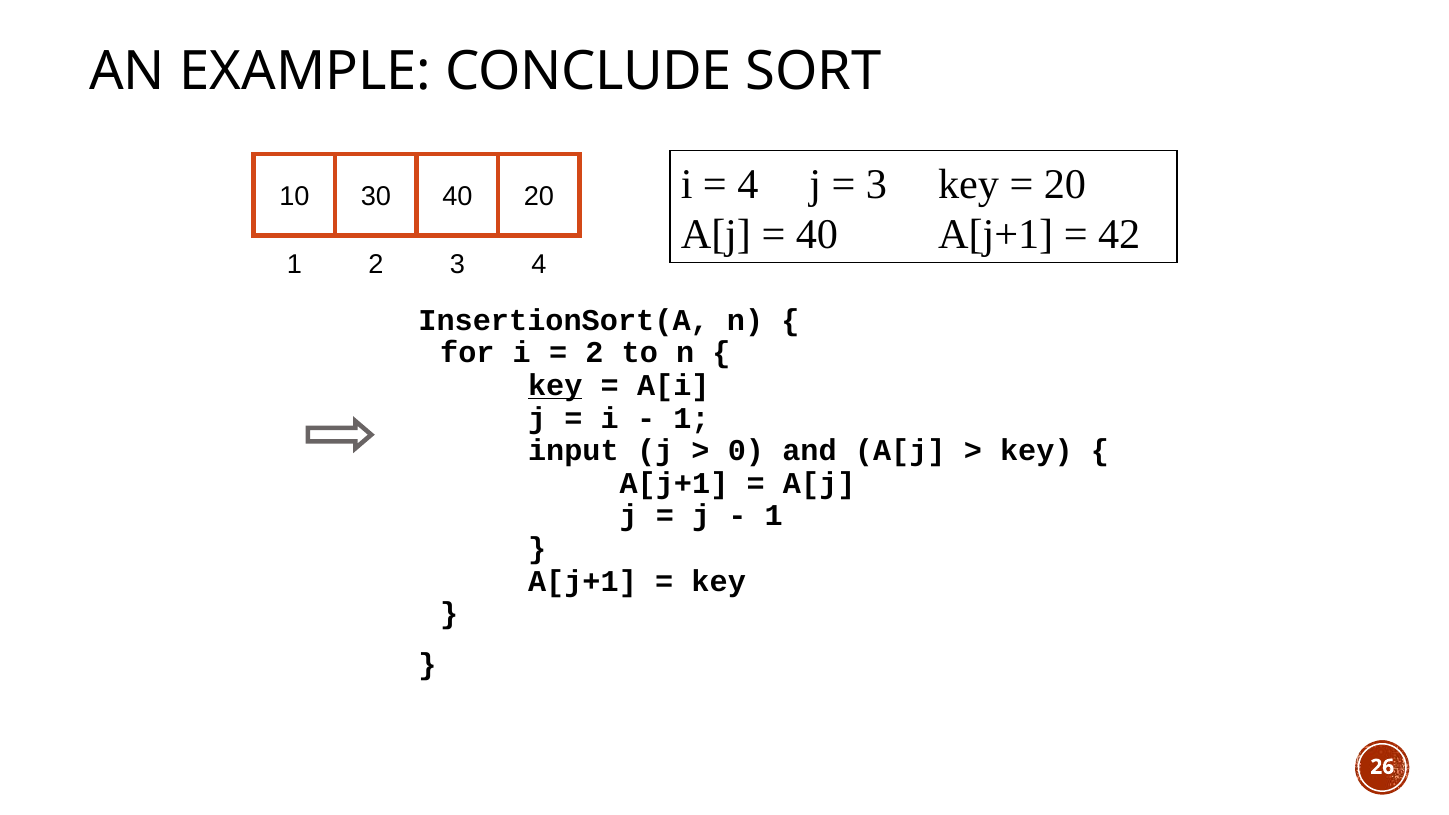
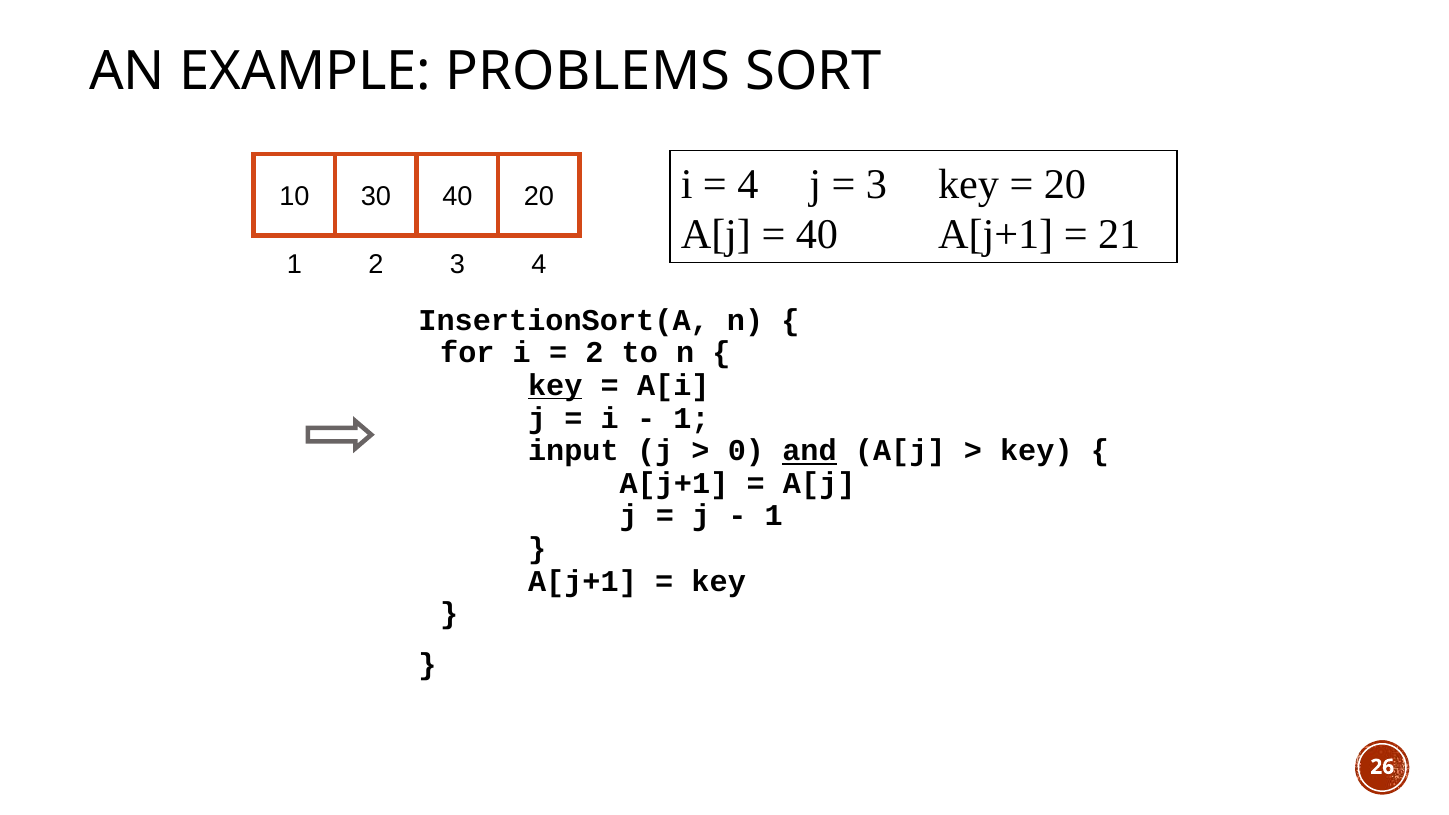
CONCLUDE: CONCLUDE -> PROBLEMS
42: 42 -> 21
and underline: none -> present
